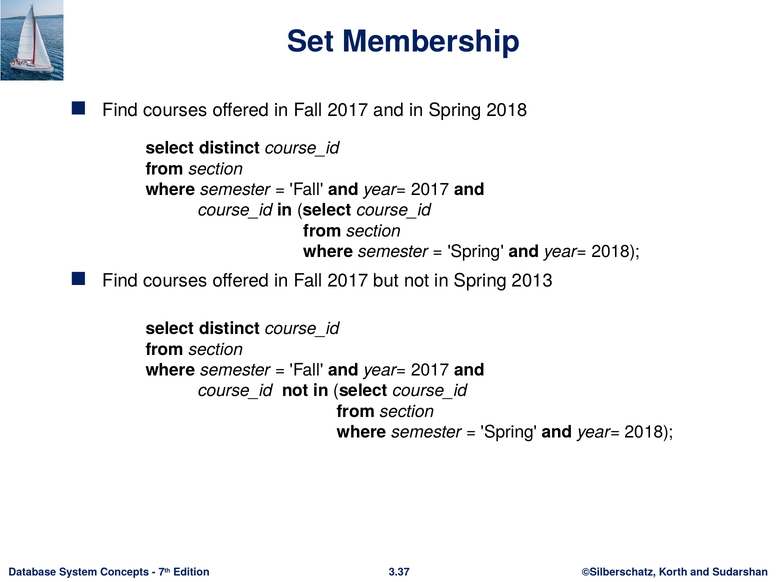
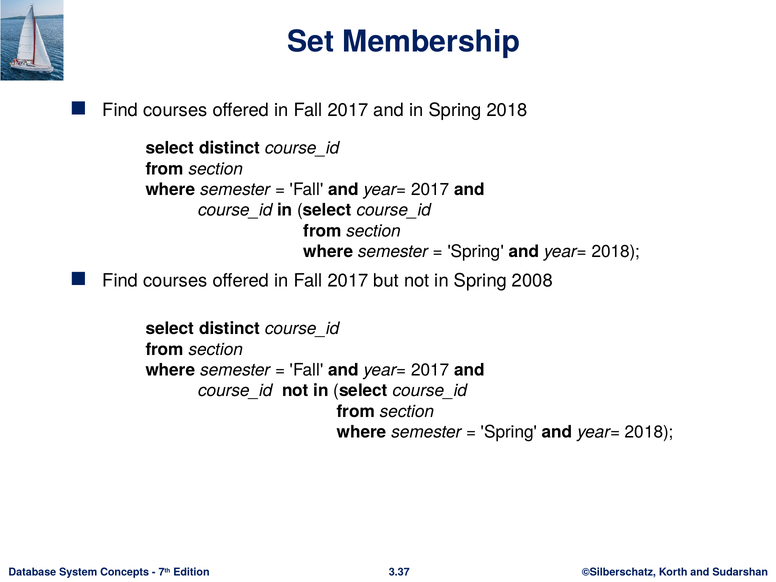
2013: 2013 -> 2008
